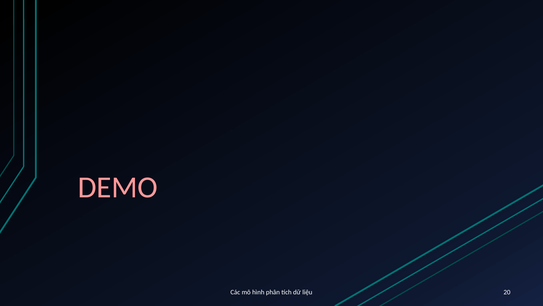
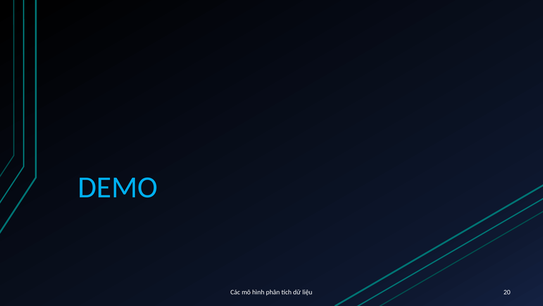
DEMO colour: pink -> light blue
